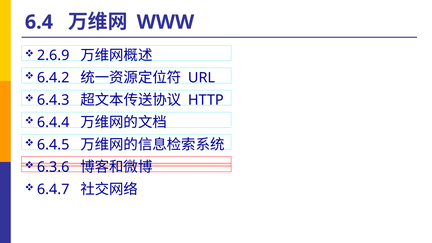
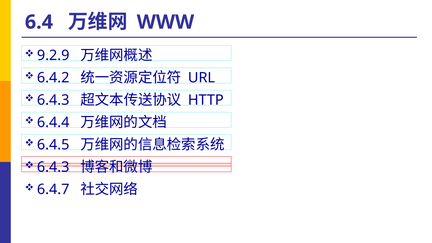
2.6.9: 2.6.9 -> 9.2.9
6.3.6 at (53, 167): 6.3.6 -> 6.4.3
